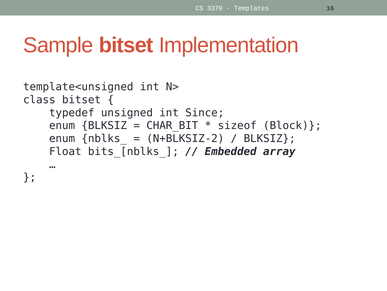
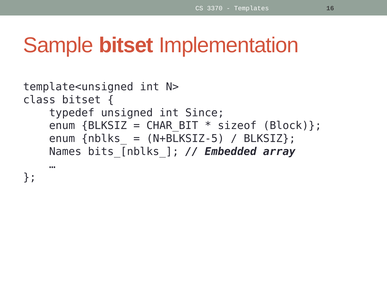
N+BLKSIZ-2: N+BLKSIZ-2 -> N+BLKSIZ-5
Float: Float -> Names
